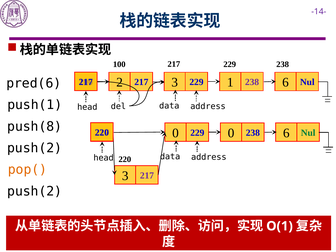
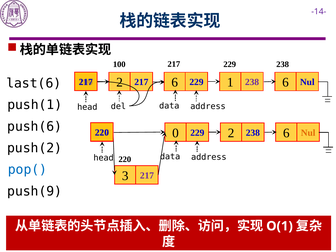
217 3: 3 -> 6
pred(6: pred(6 -> last(6
push(8: push(8 -> push(6
229 0: 0 -> 2
Nul at (308, 133) colour: green -> orange
pop( colour: orange -> blue
push(2 at (35, 191): push(2 -> push(9
